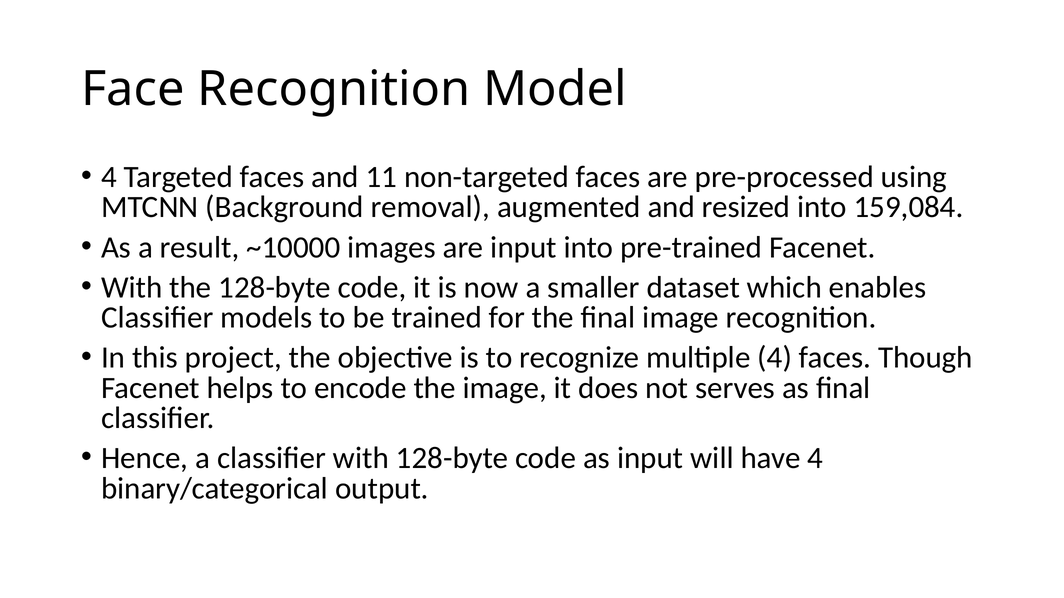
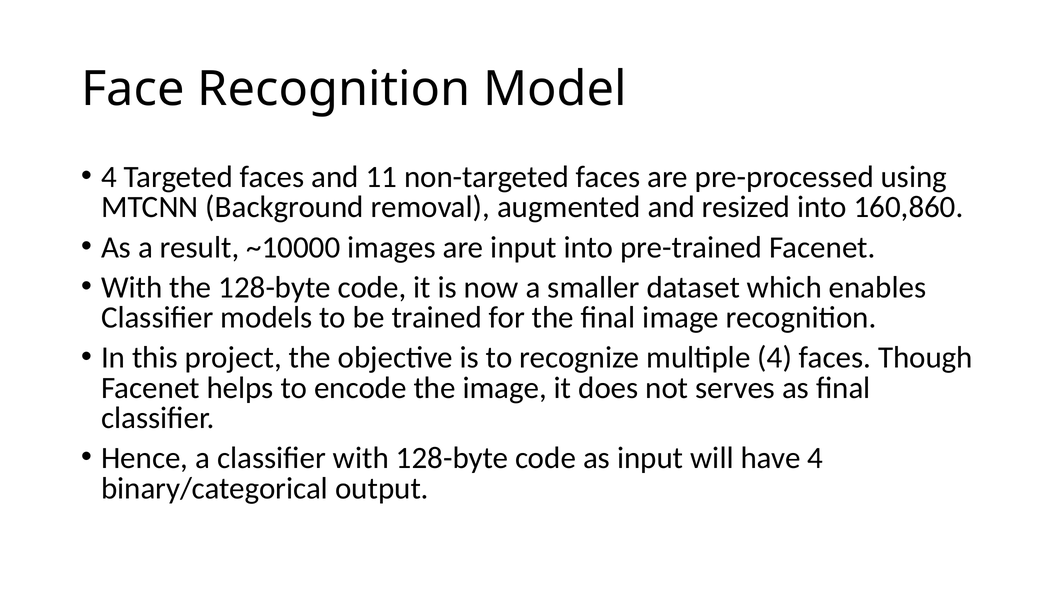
159,084: 159,084 -> 160,860
